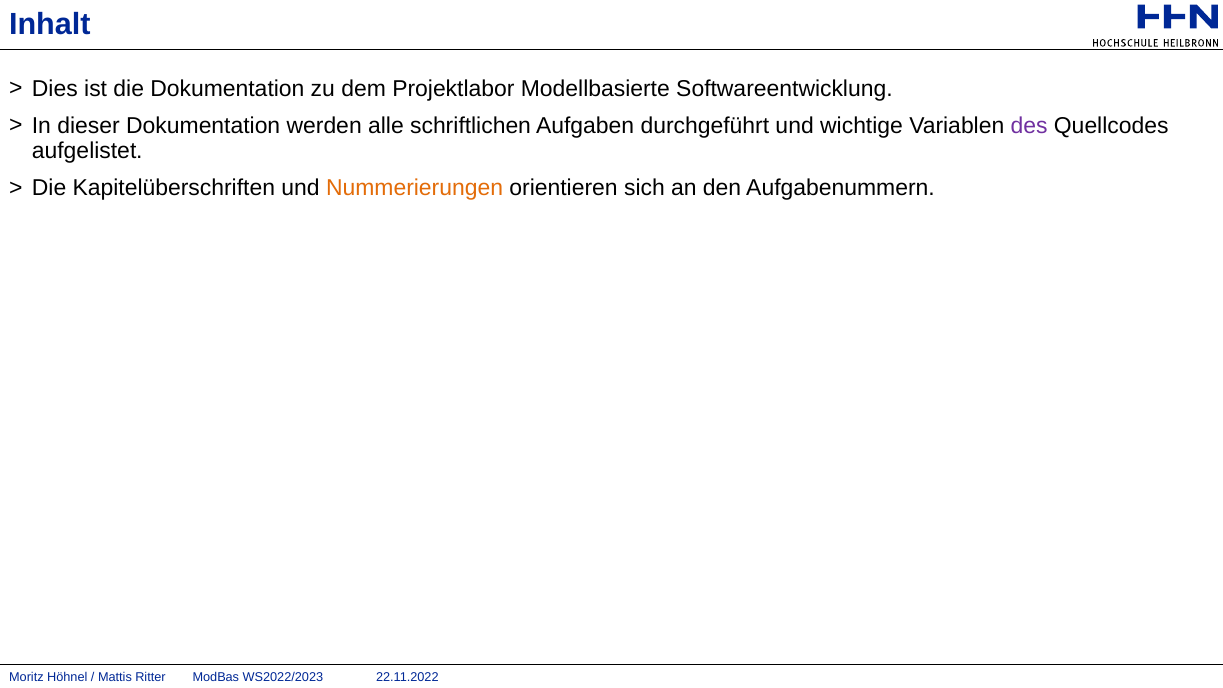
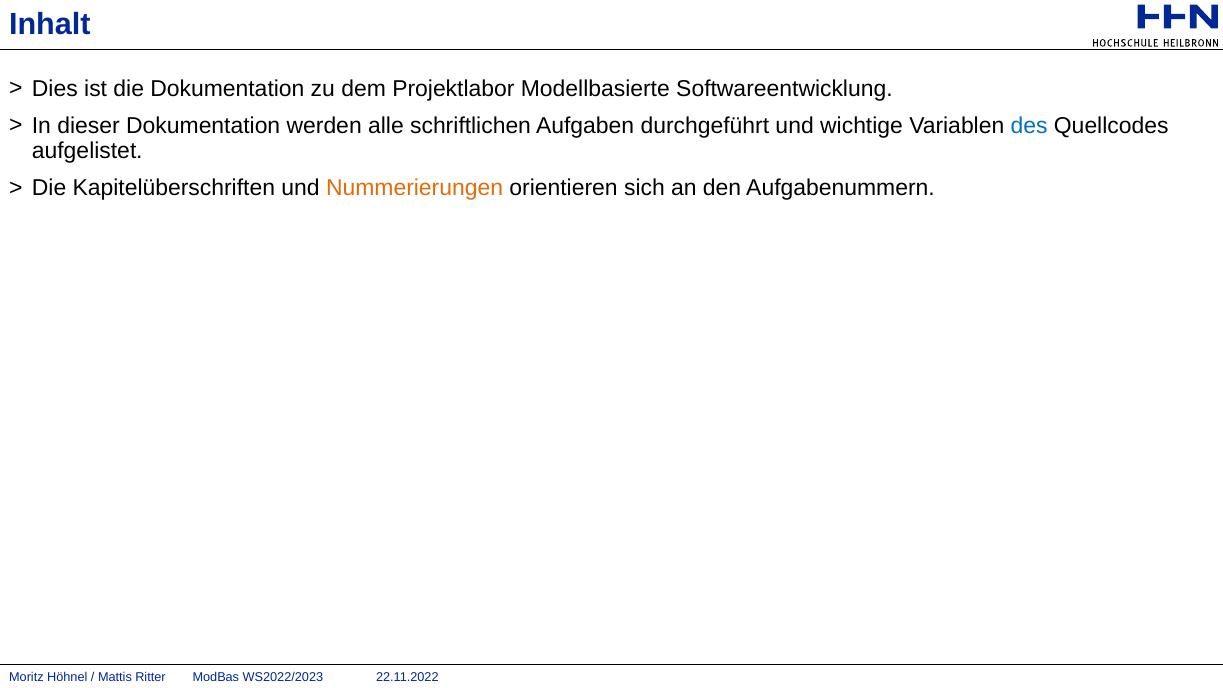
des colour: purple -> blue
